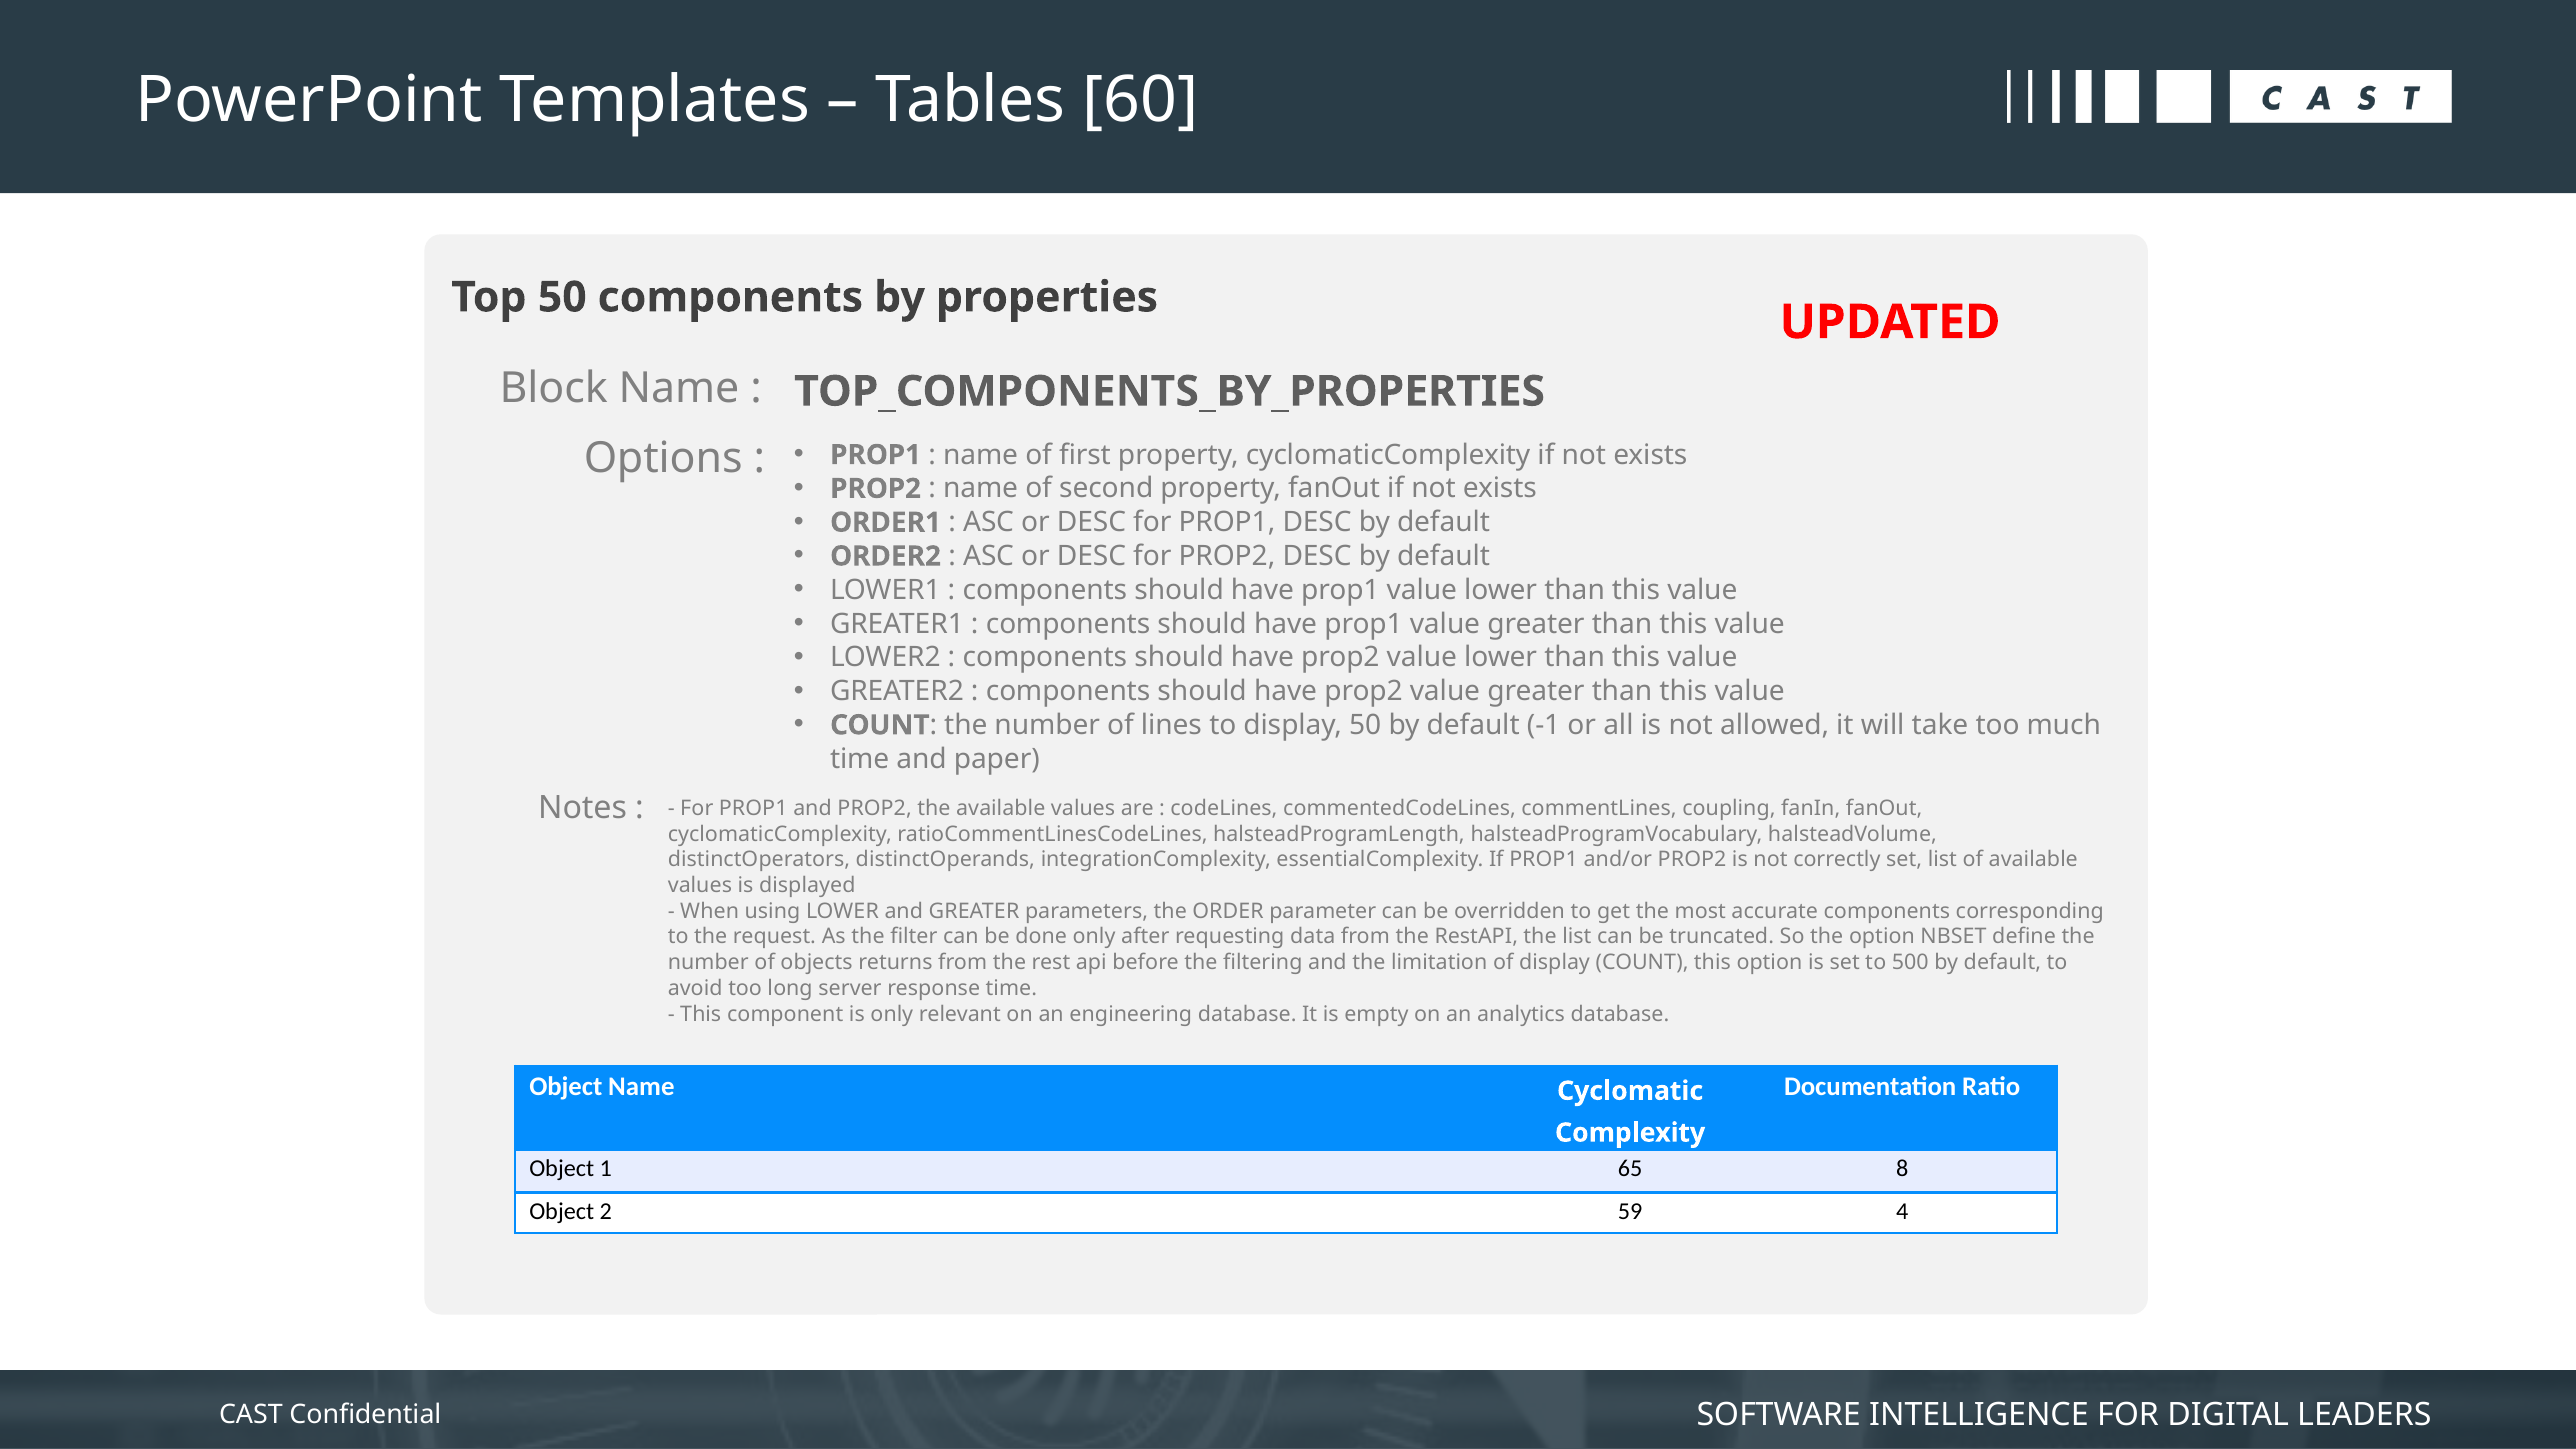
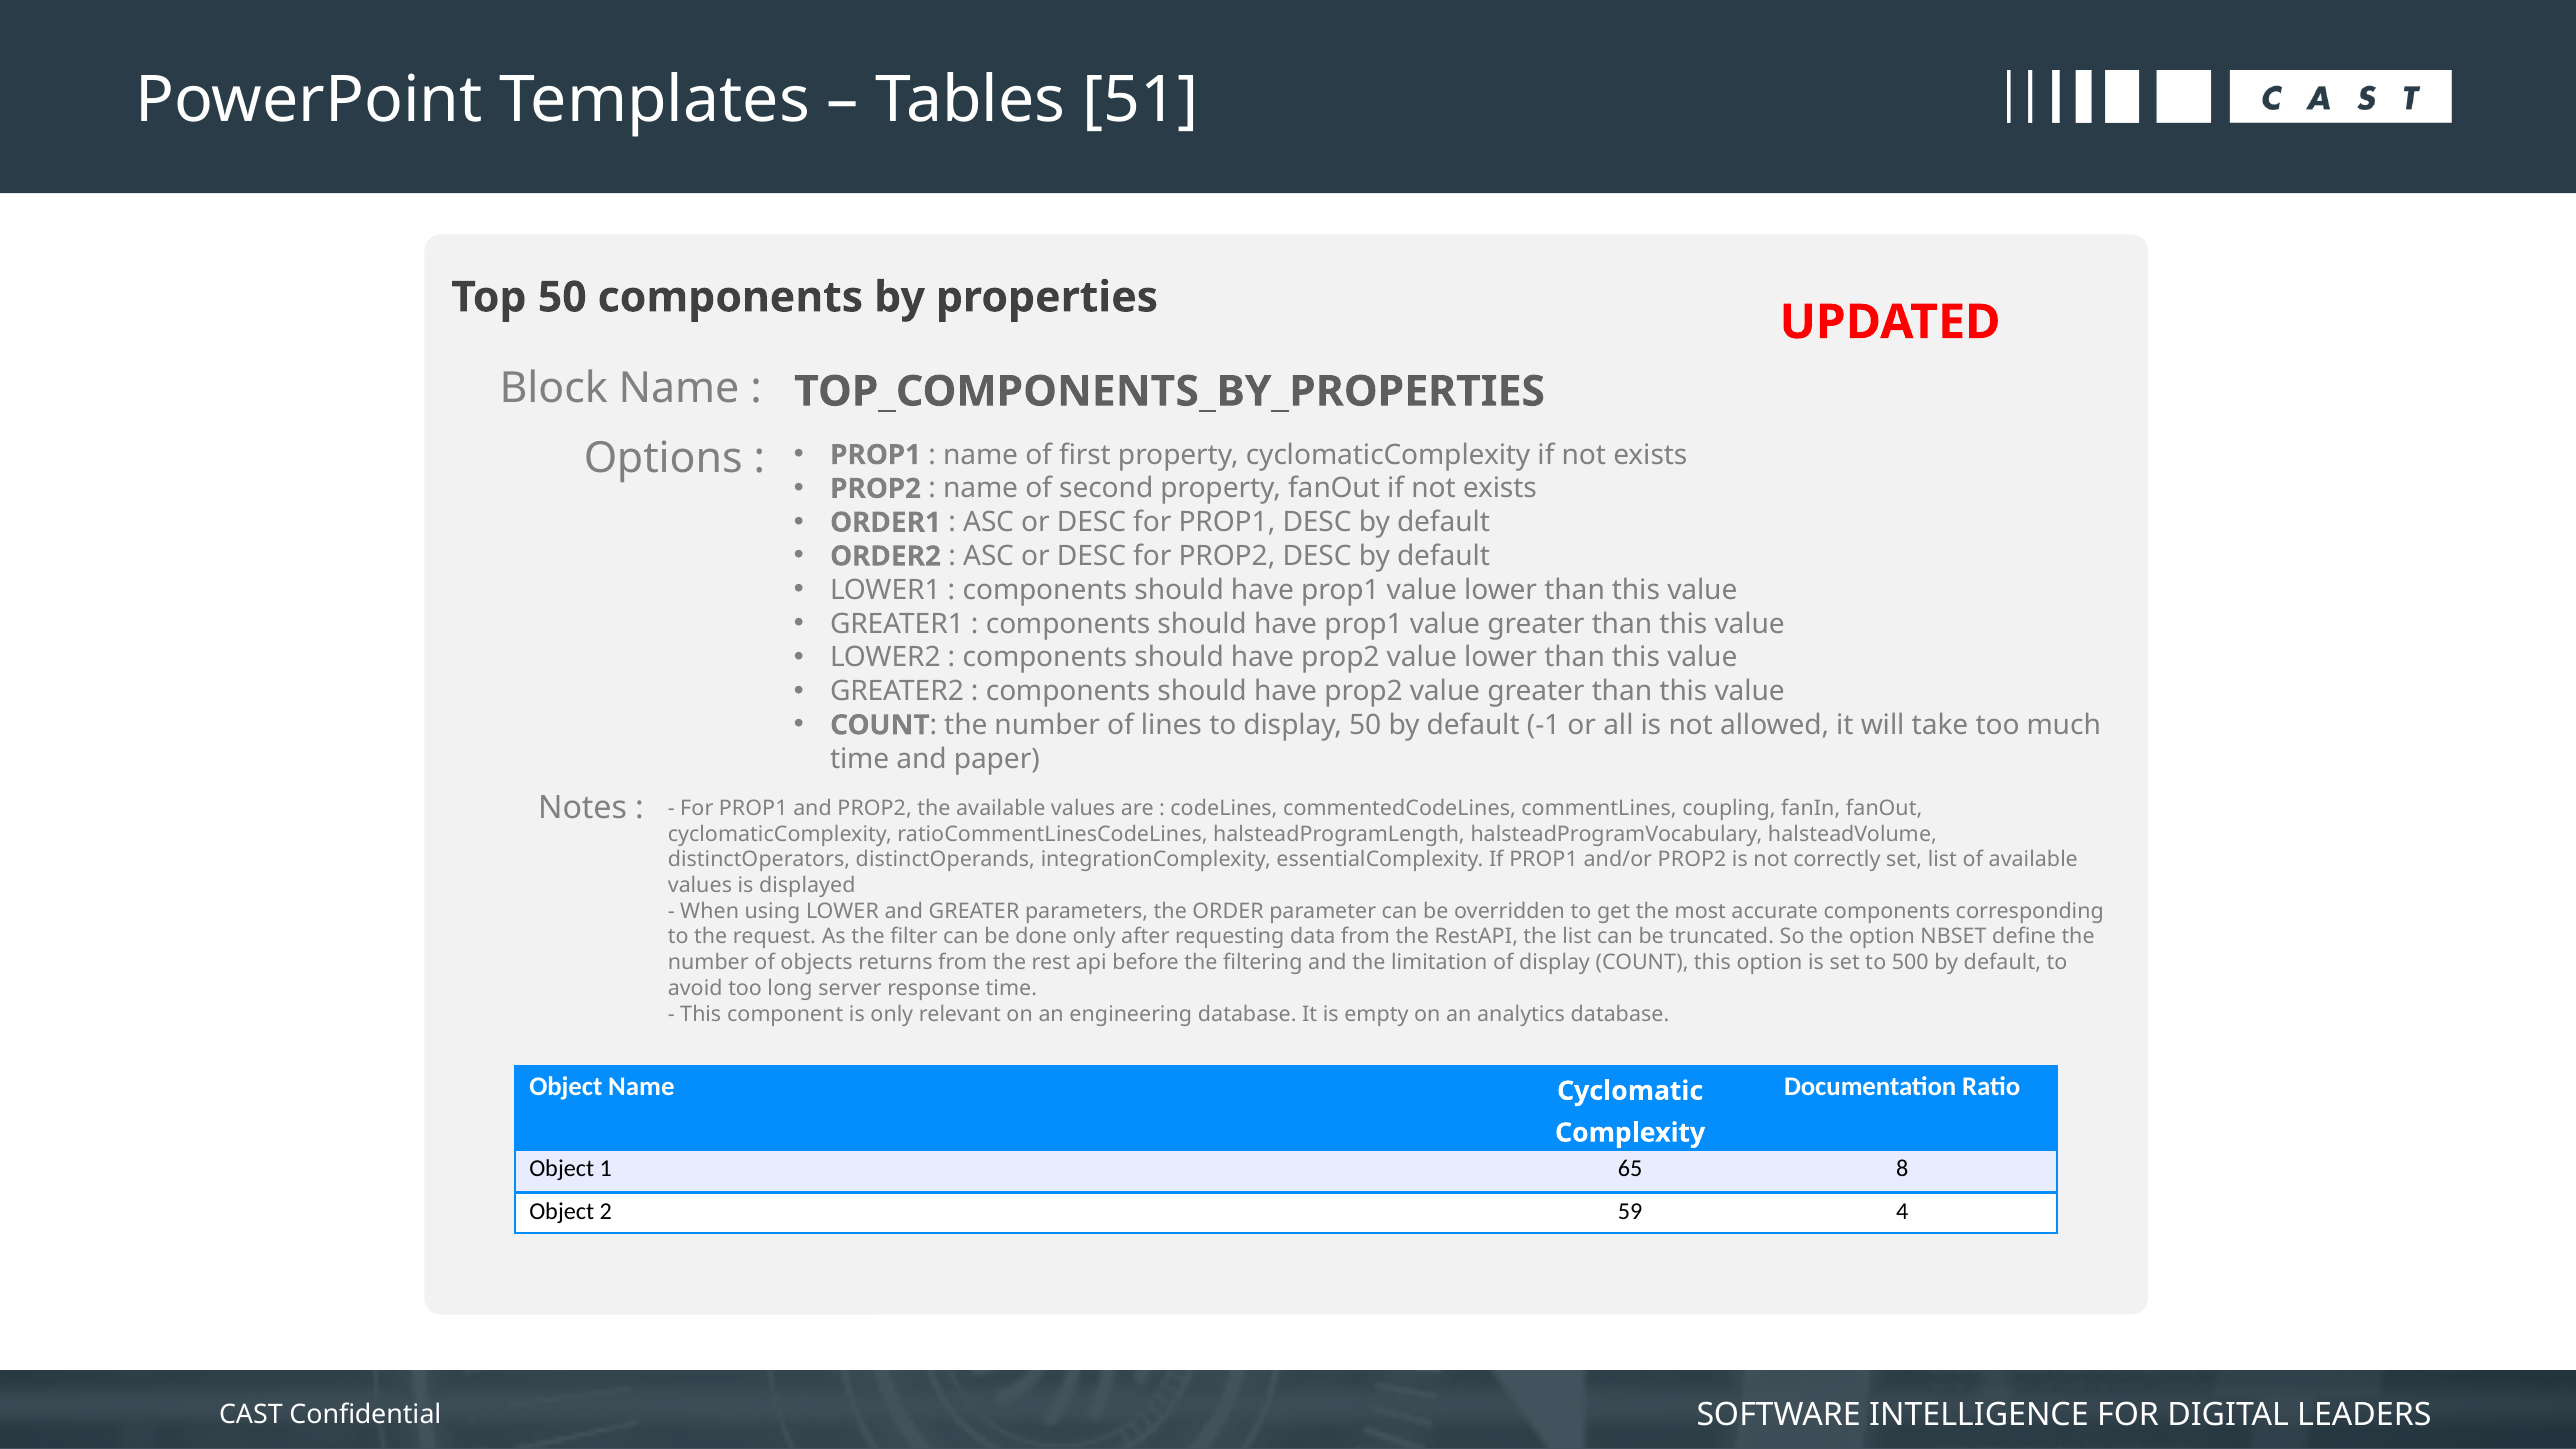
60: 60 -> 51
